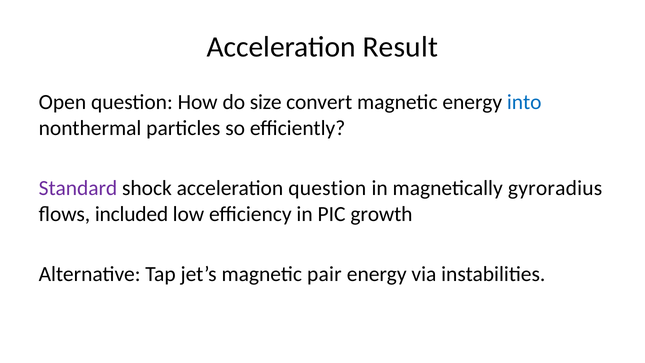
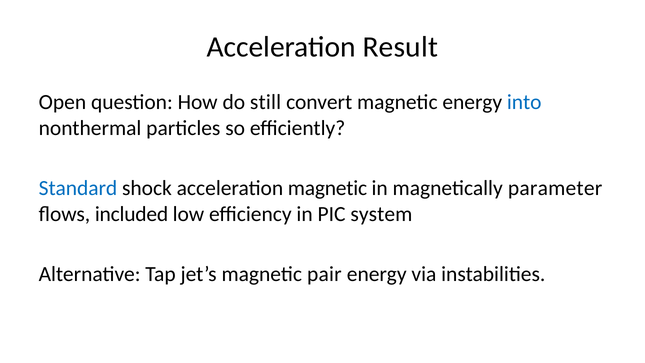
size: size -> still
Standard colour: purple -> blue
acceleration question: question -> magnetic
gyroradius: gyroradius -> parameter
growth: growth -> system
